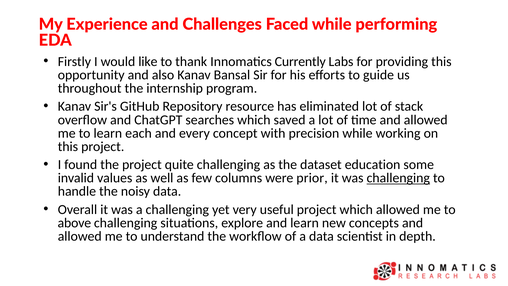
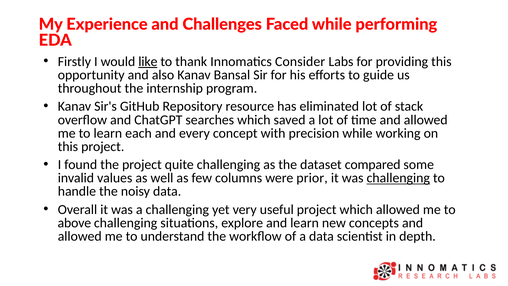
like underline: none -> present
Currently: Currently -> Consider
education: education -> compared
